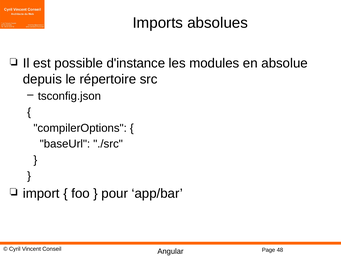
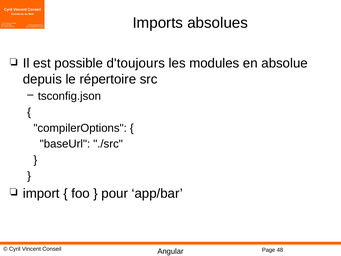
d'instance: d'instance -> d'toujours
